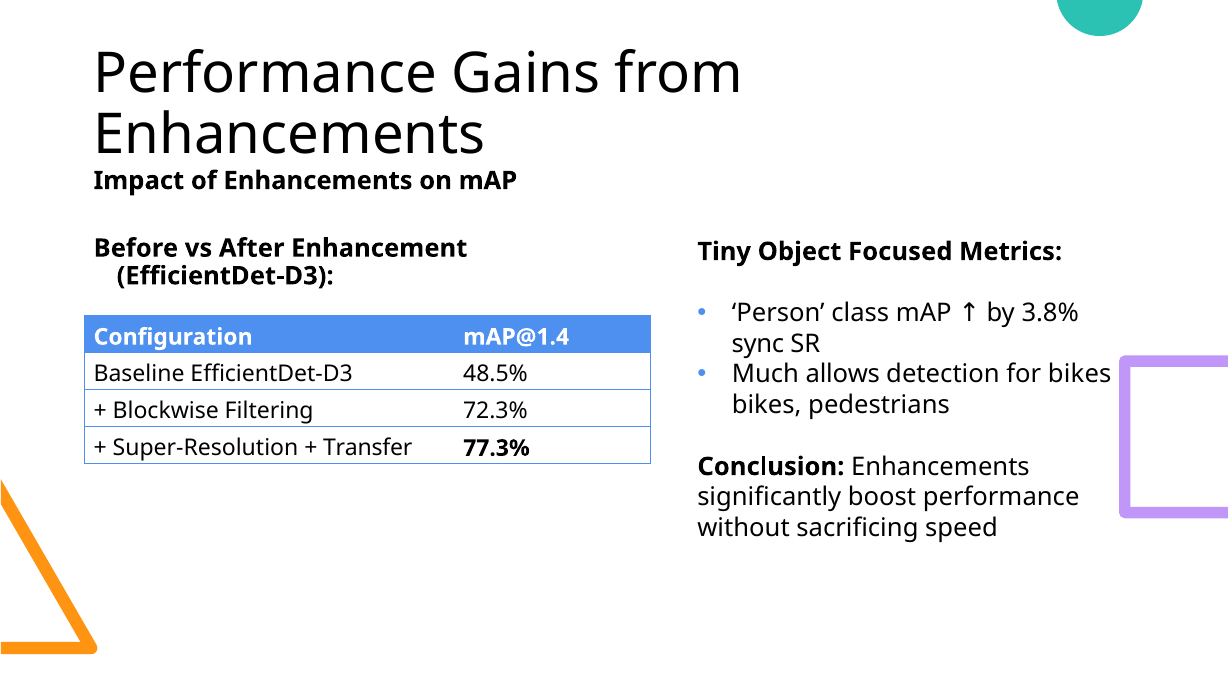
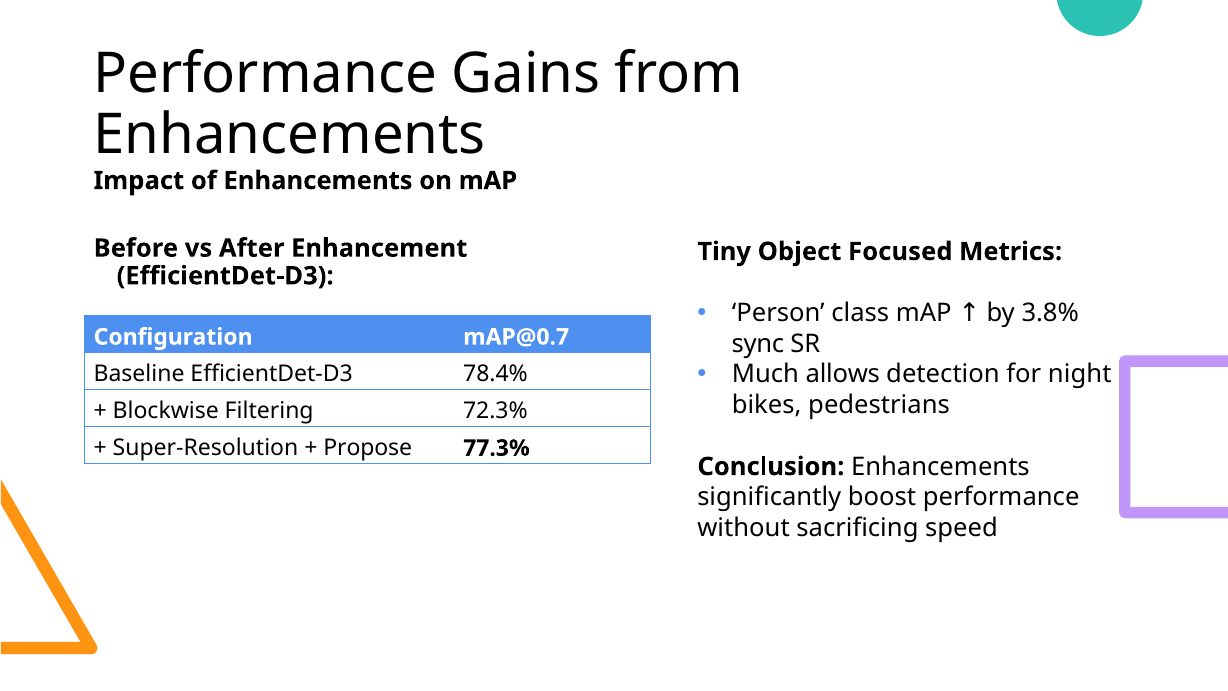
mAP@1.4: mAP@1.4 -> mAP@0.7
for bikes: bikes -> night
48.5%: 48.5% -> 78.4%
Transfer: Transfer -> Propose
